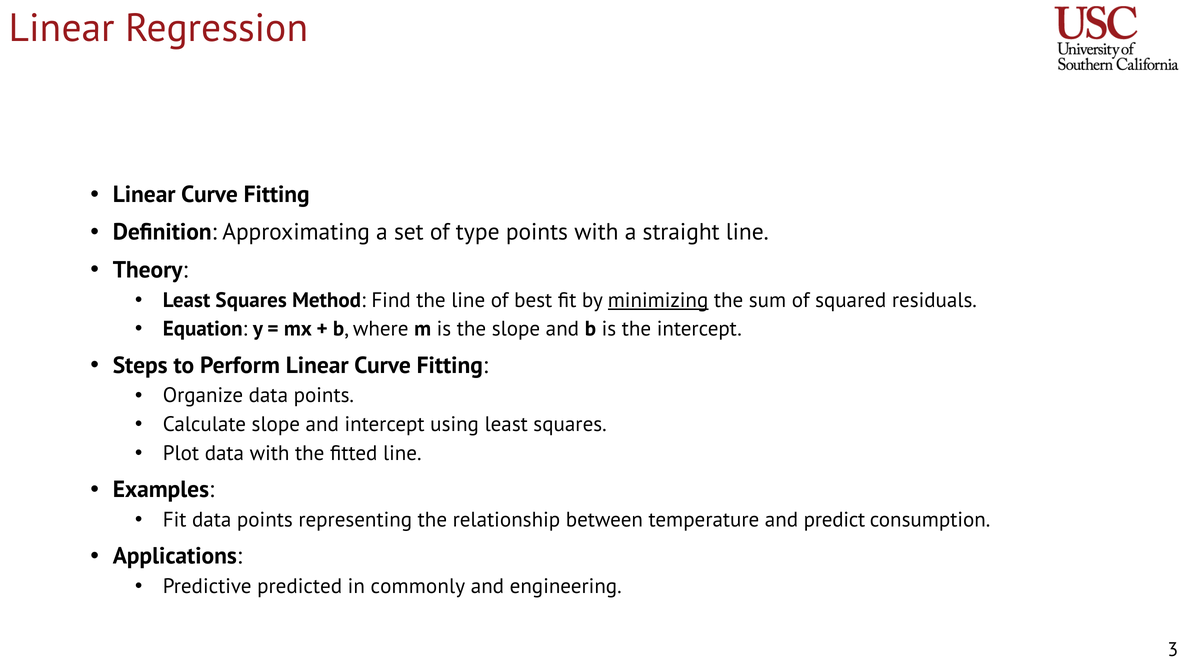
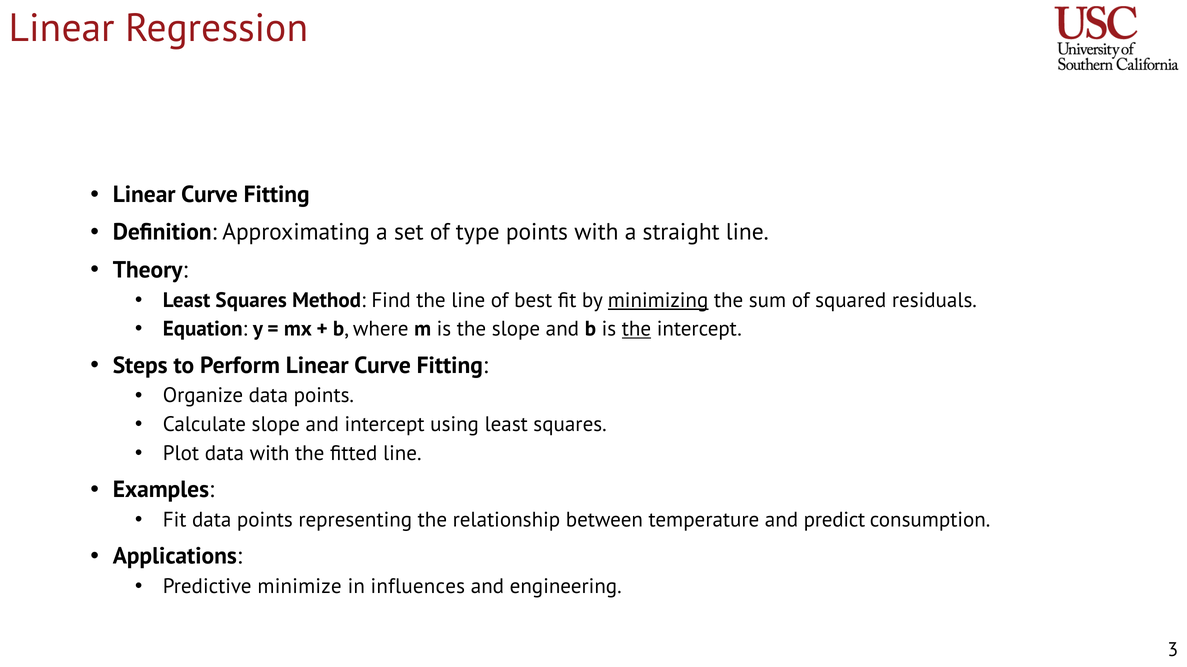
the at (636, 329) underline: none -> present
predicted: predicted -> minimize
commonly: commonly -> influences
